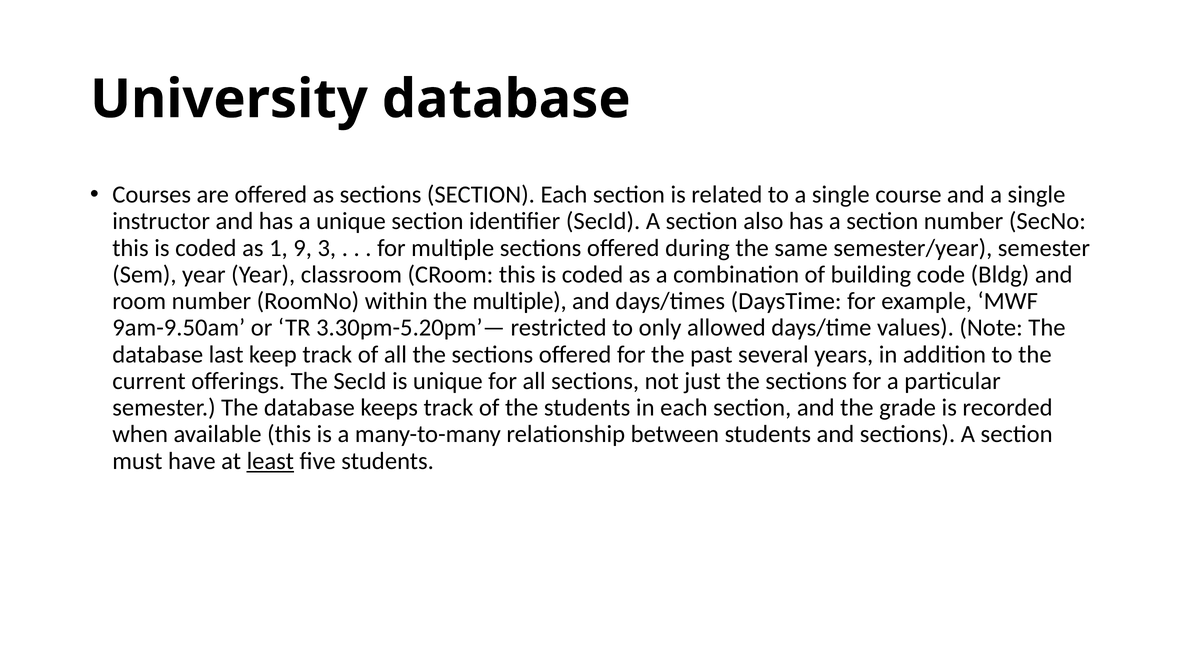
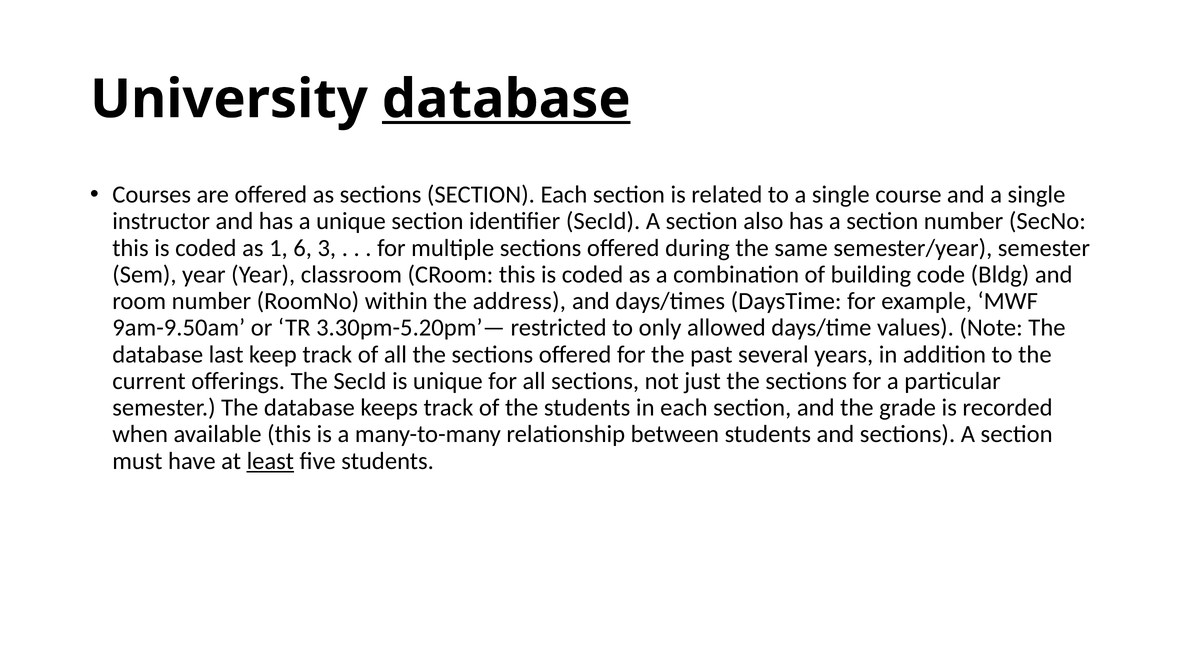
database at (506, 99) underline: none -> present
9: 9 -> 6
the multiple: multiple -> address
